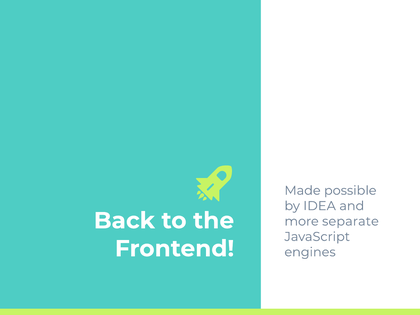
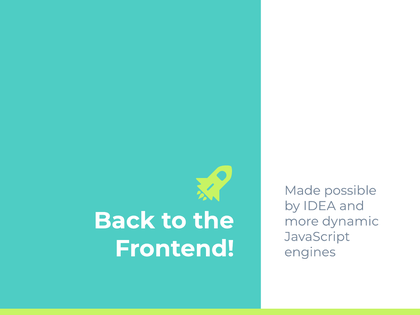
separate: separate -> dynamic
